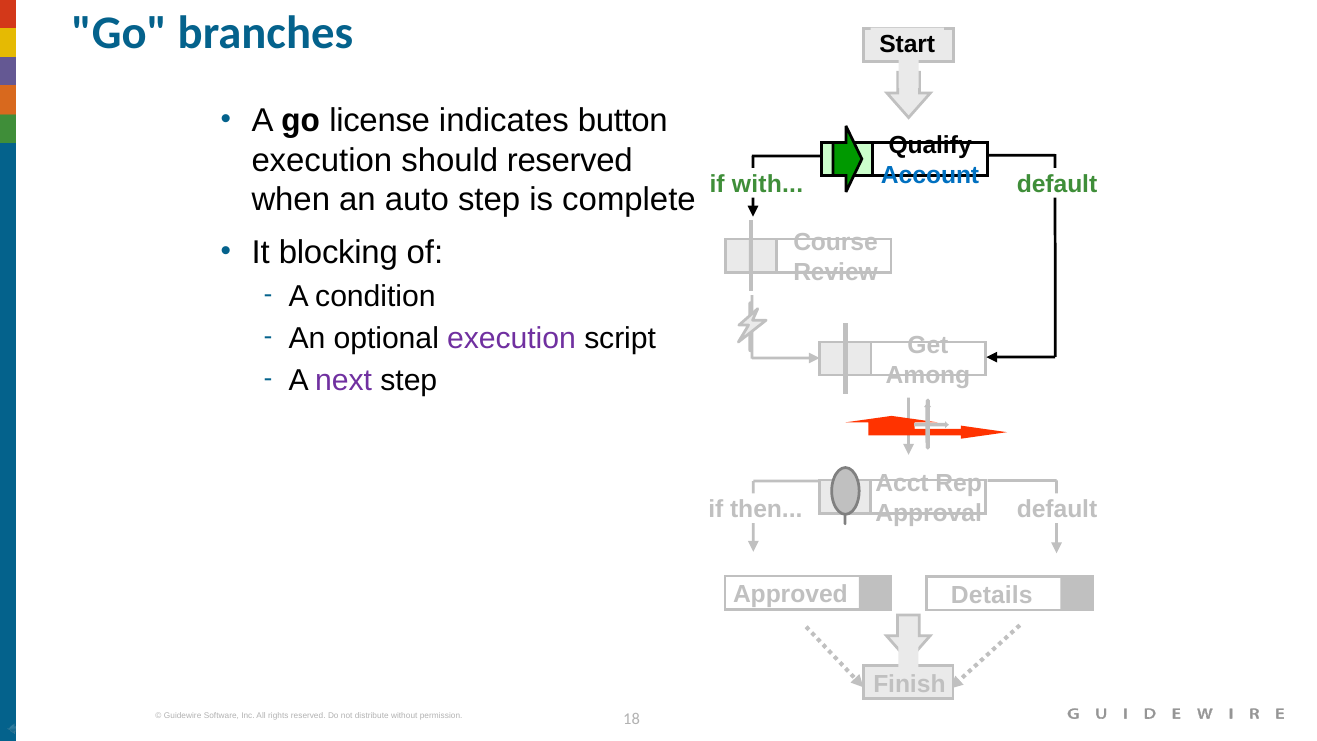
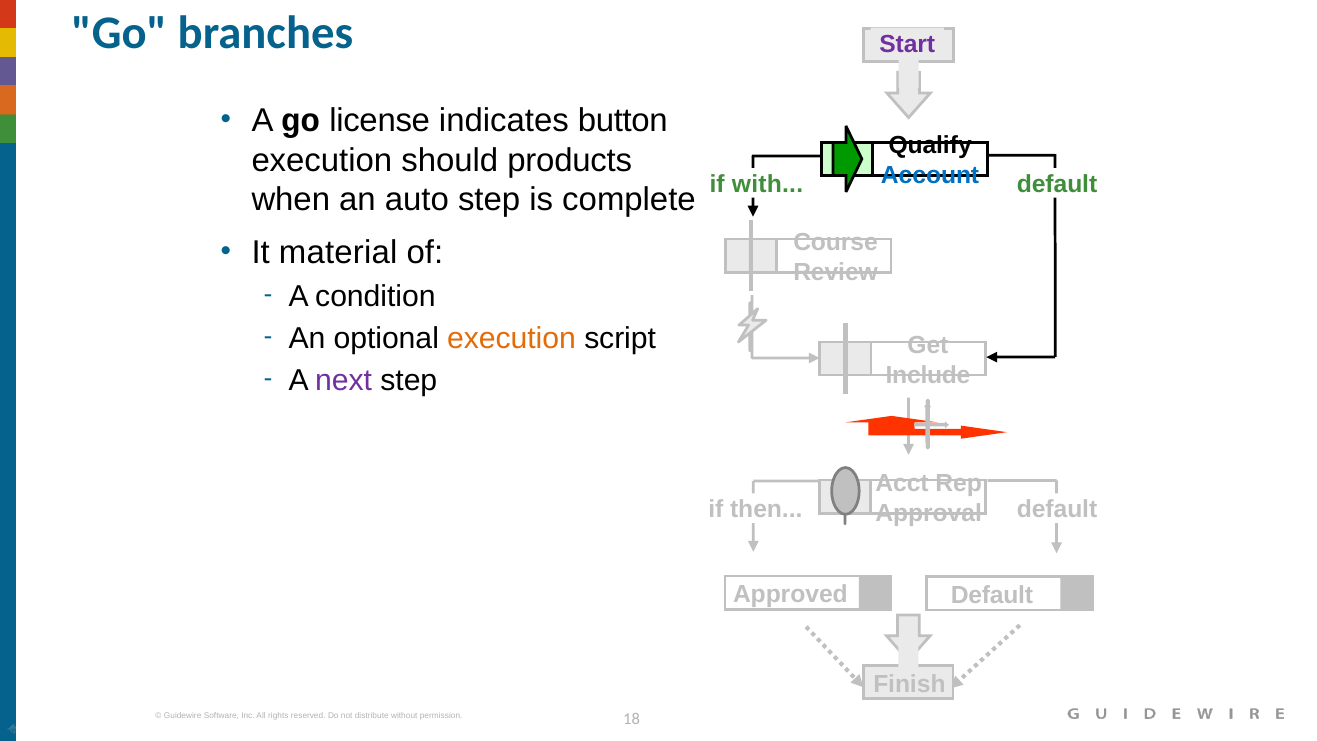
Start colour: black -> purple
should reserved: reserved -> products
blocking: blocking -> material
execution at (512, 338) colour: purple -> orange
Among: Among -> Include
Approved Details: Details -> Default
